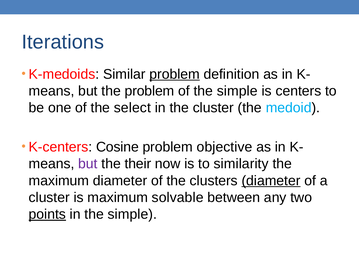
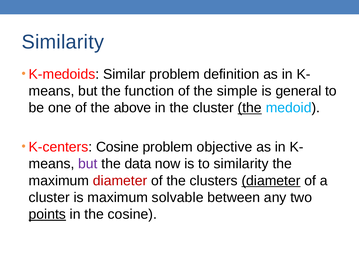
Iterations at (63, 42): Iterations -> Similarity
problem at (175, 74) underline: present -> none
the problem: problem -> function
centers: centers -> general
select: select -> above
the at (250, 108) underline: none -> present
their: their -> data
diameter at (120, 180) colour: black -> red
in the simple: simple -> cosine
